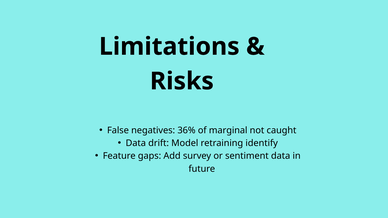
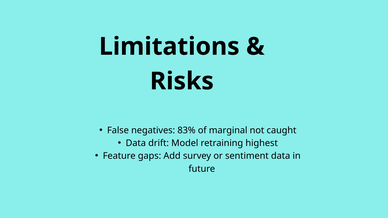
36%: 36% -> 83%
identify: identify -> highest
